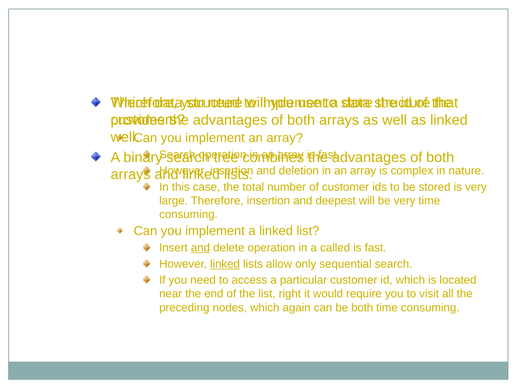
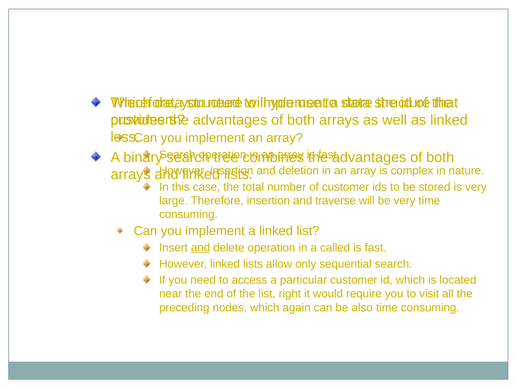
well at (125, 137): well -> less
deepest: deepest -> traverse
linked at (225, 264) underline: present -> none
be both: both -> also
